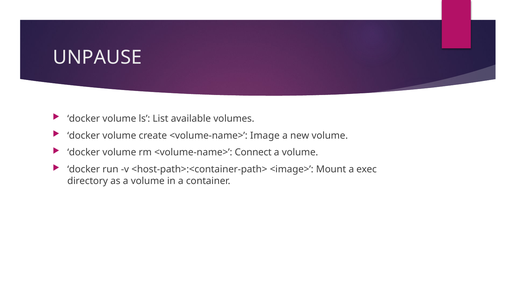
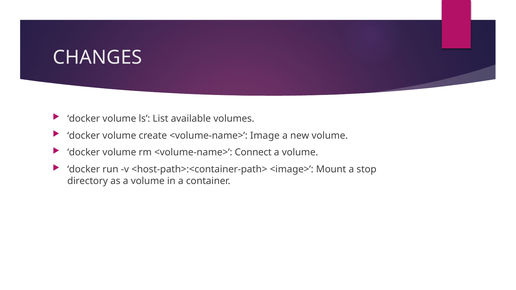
UNPAUSE: UNPAUSE -> CHANGES
exec: exec -> stop
